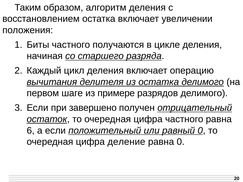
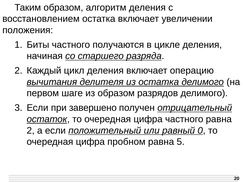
из примере: примере -> образом
6 at (31, 131): 6 -> 2
деление: деление -> пробном
равна 0: 0 -> 5
